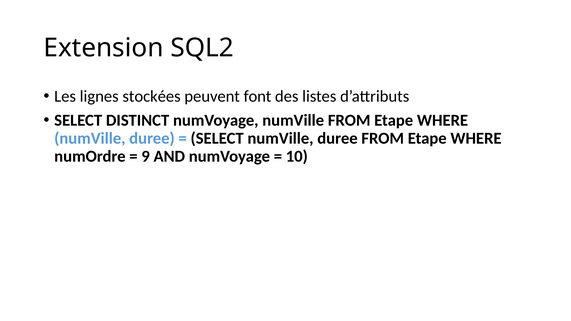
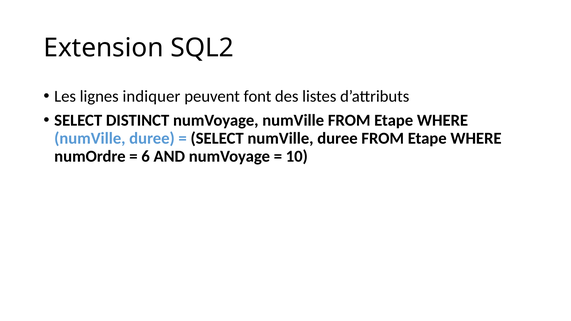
stockées: stockées -> indiquer
9: 9 -> 6
